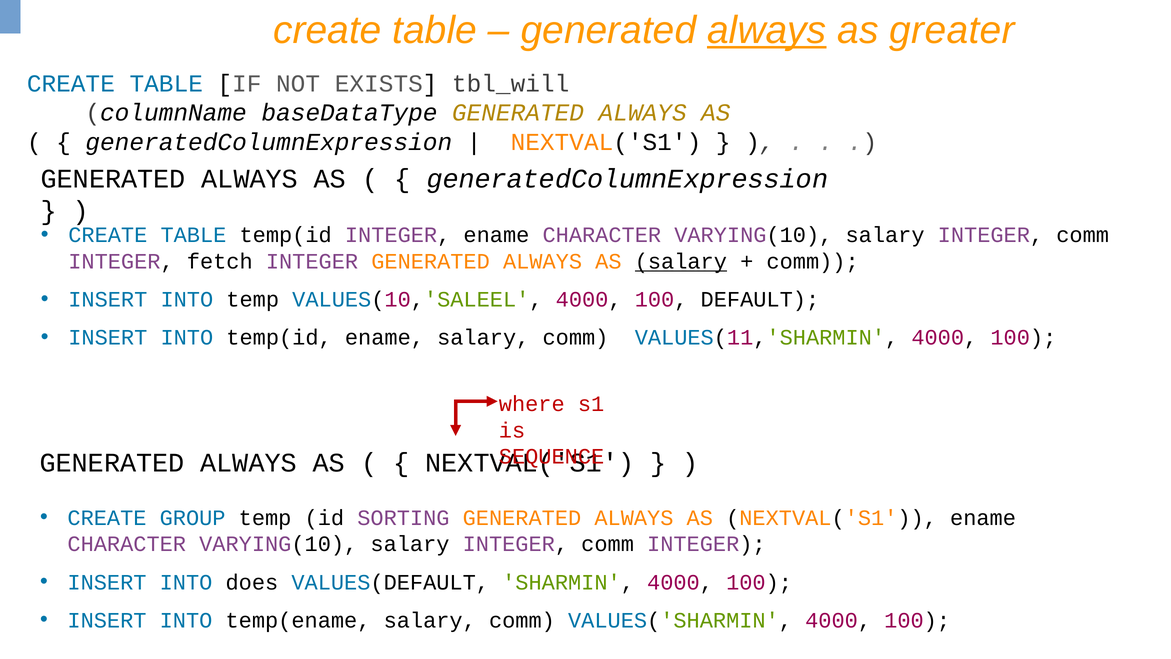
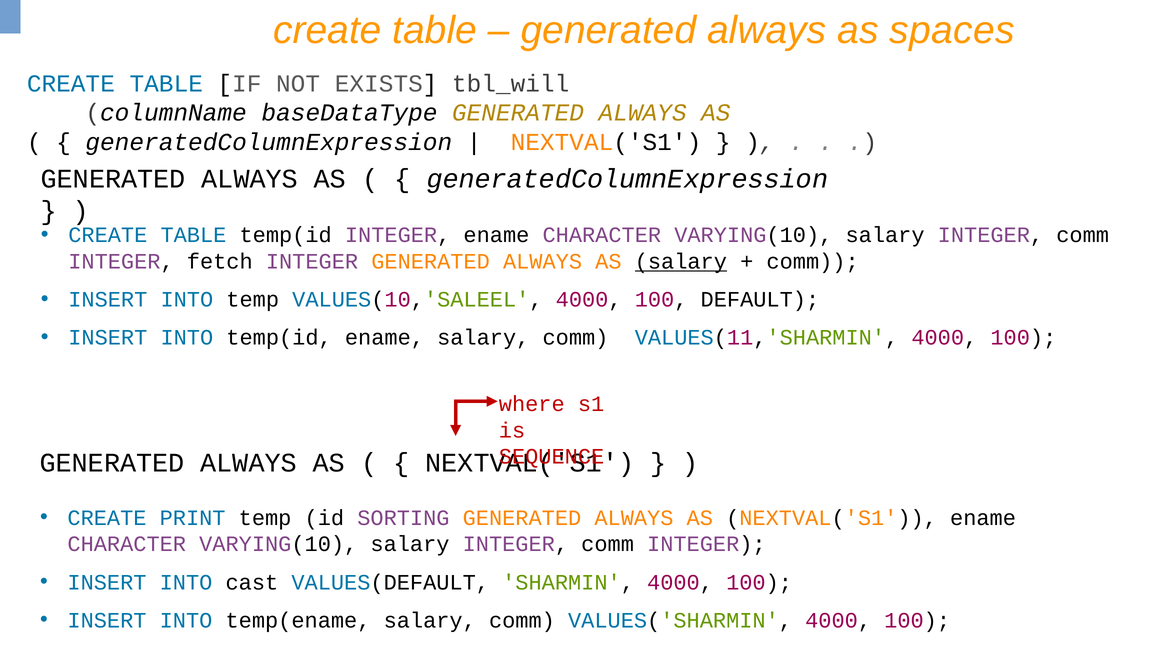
always at (767, 30) underline: present -> none
greater: greater -> spaces
GROUP: GROUP -> PRINT
does: does -> cast
